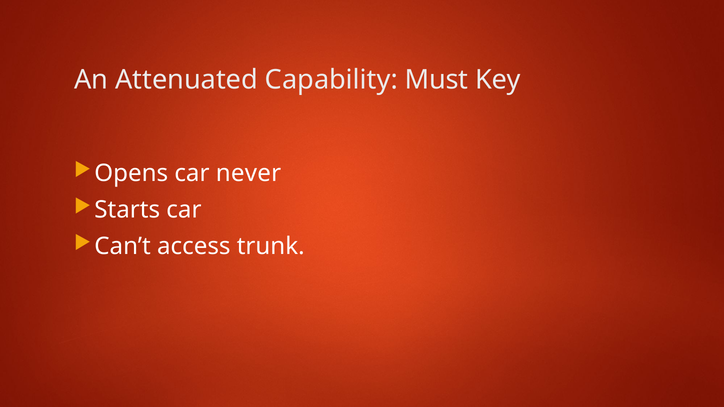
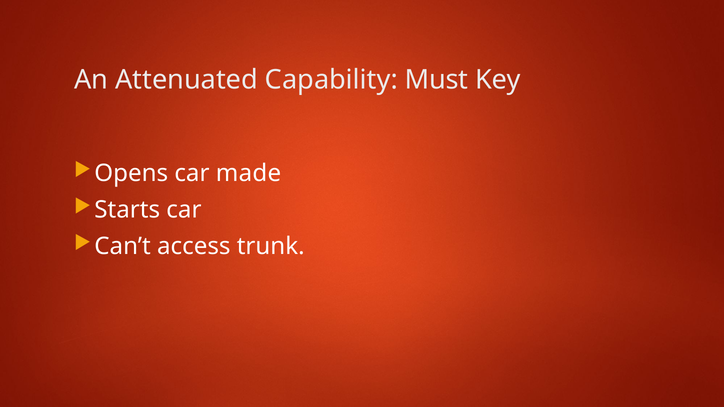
never: never -> made
